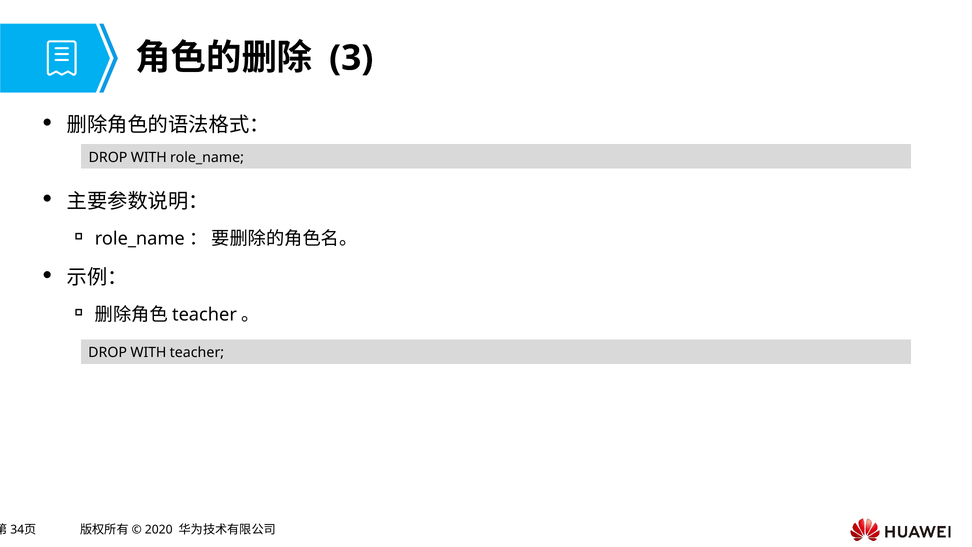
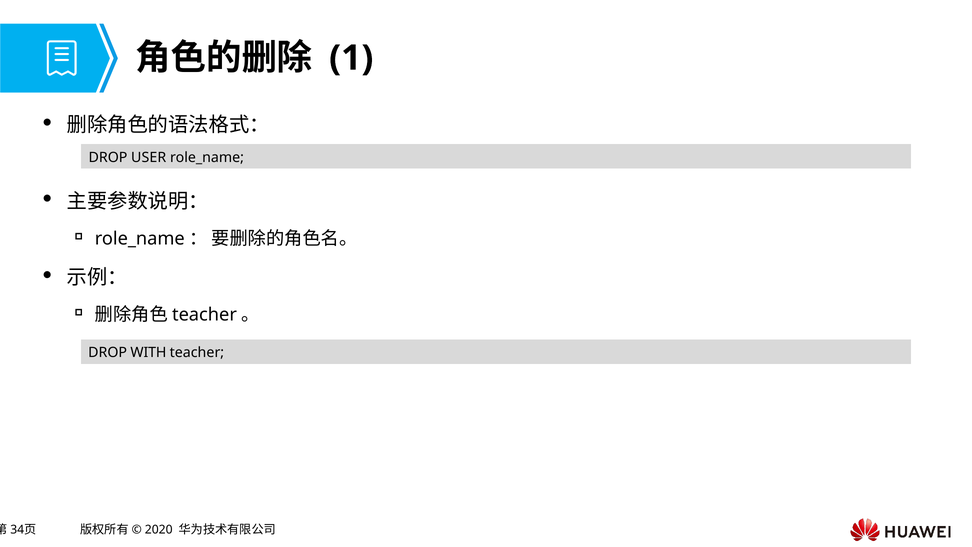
3: 3 -> 1
WITH at (149, 157): WITH -> USER
